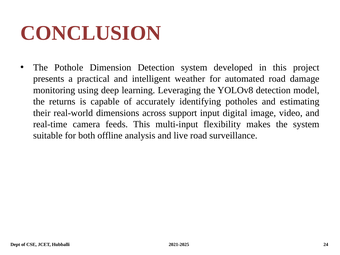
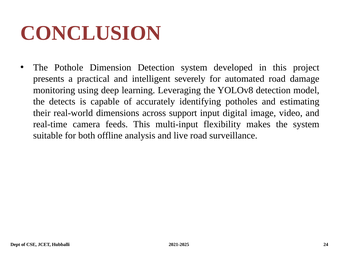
weather: weather -> severely
returns: returns -> detects
